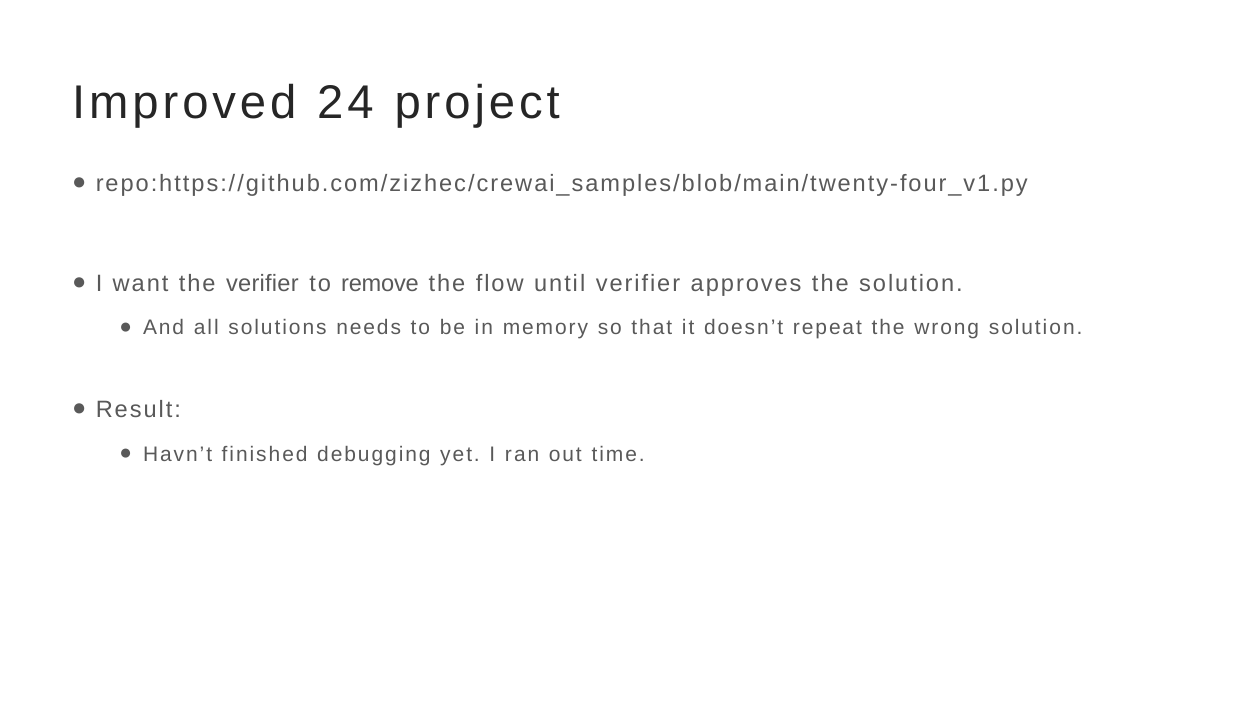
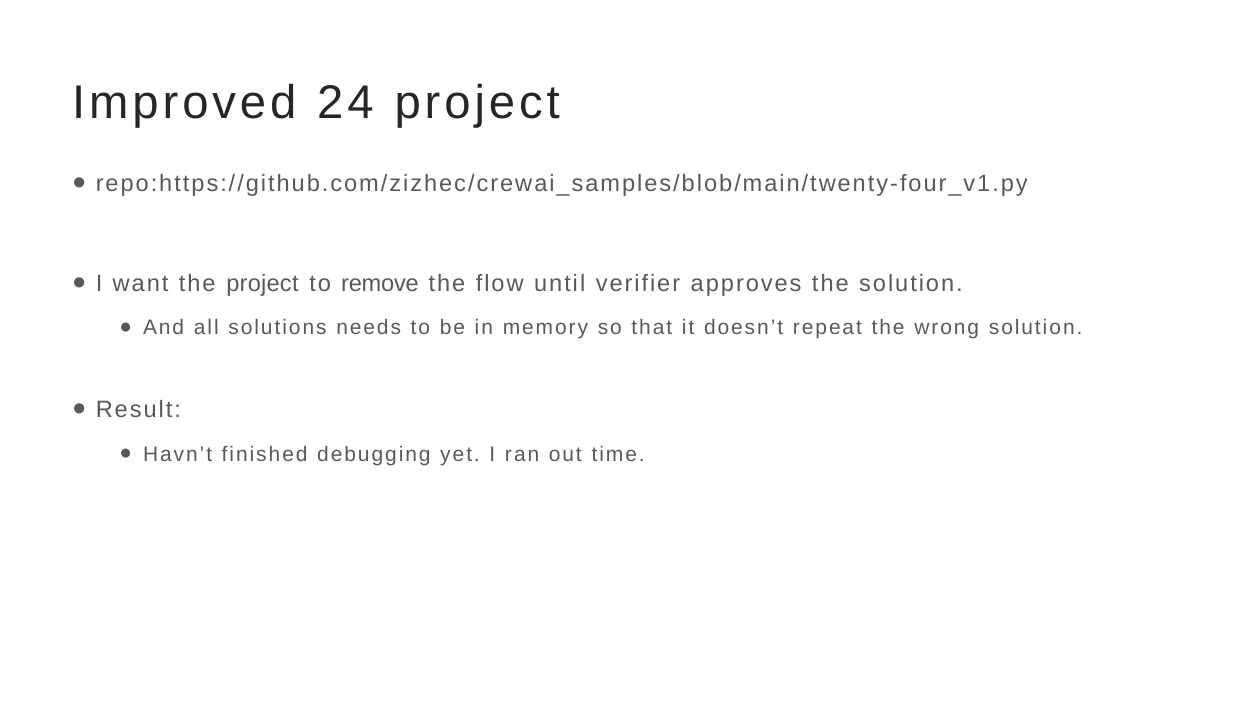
the verifier: verifier -> project
